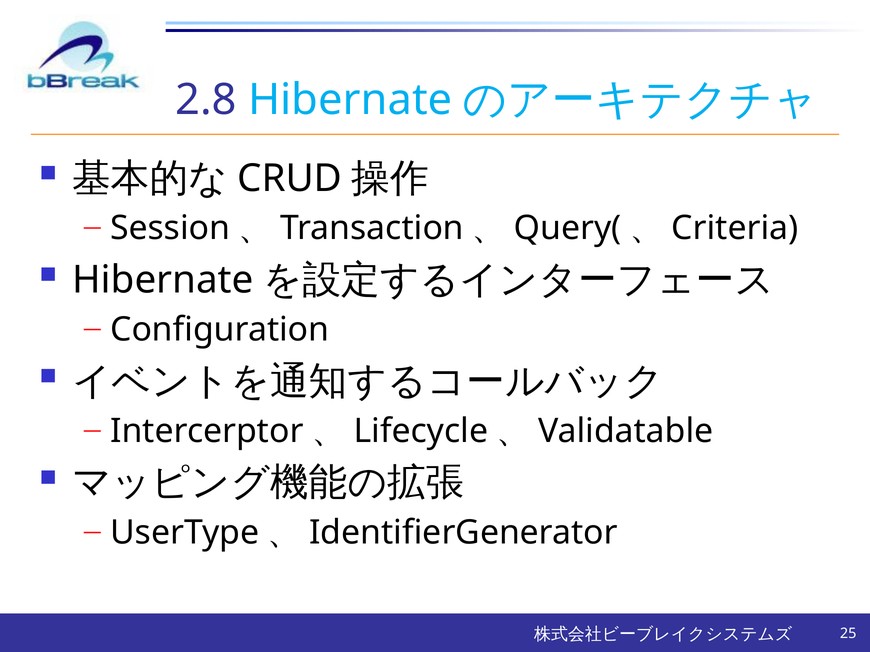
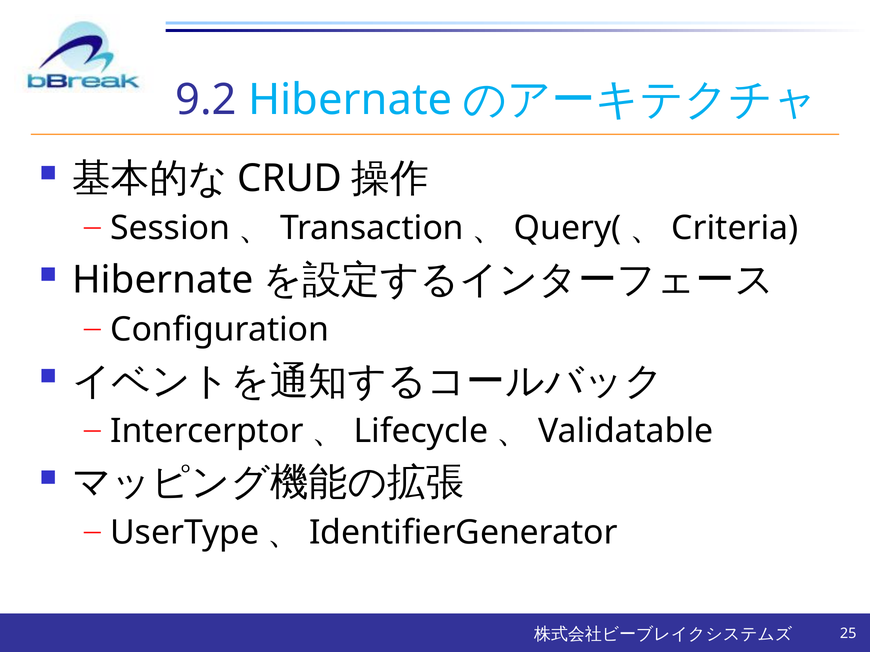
2.8: 2.8 -> 9.2
